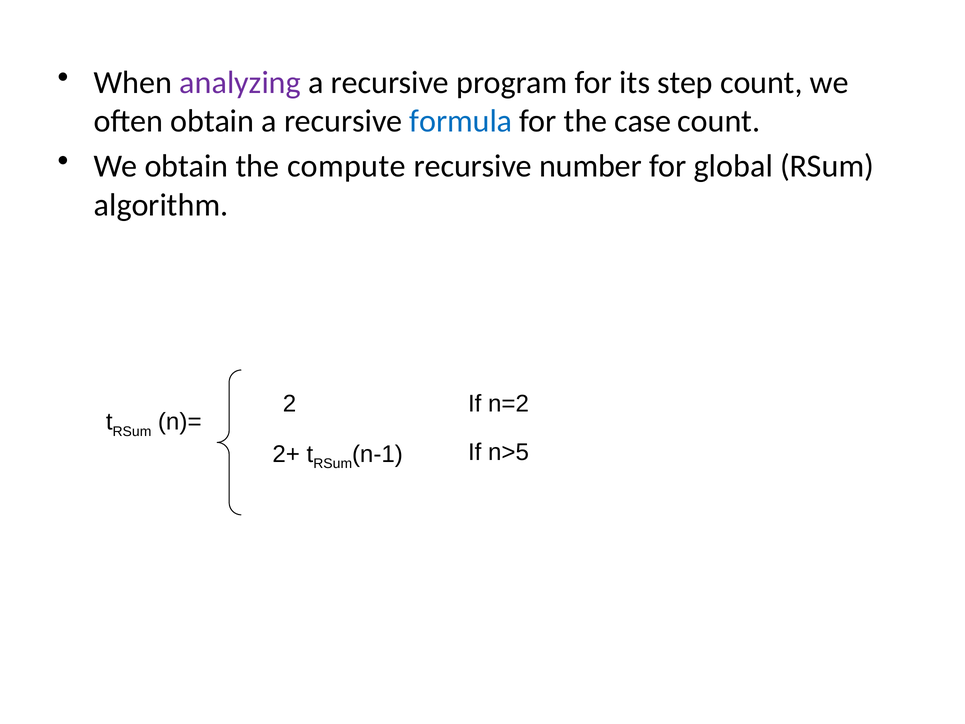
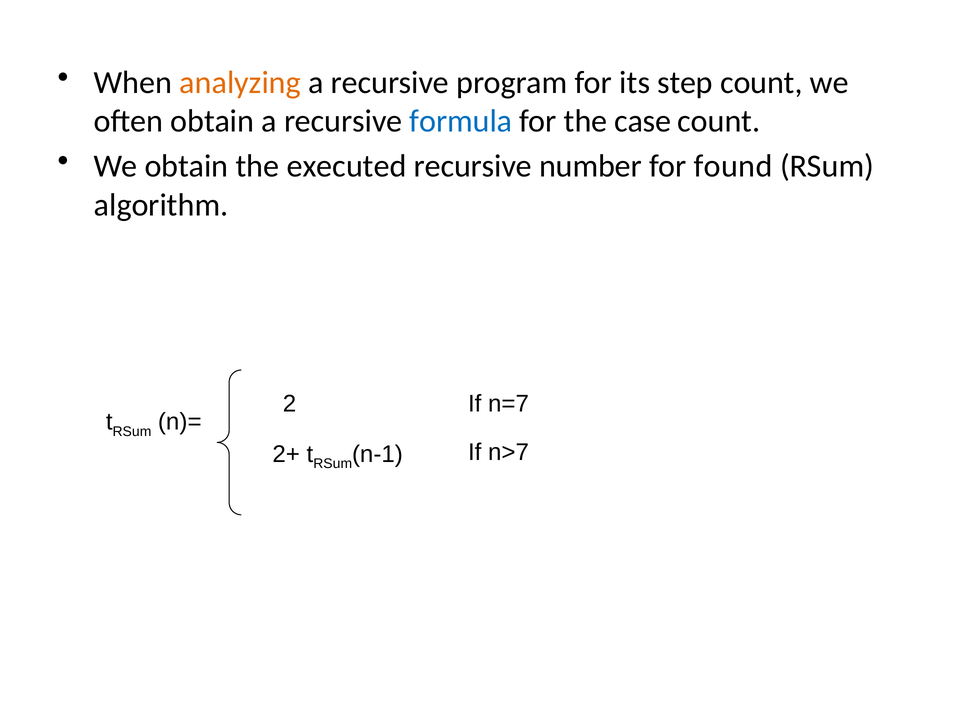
analyzing colour: purple -> orange
compute: compute -> executed
global: global -> found
n=2: n=2 -> n=7
n>5: n>5 -> n>7
